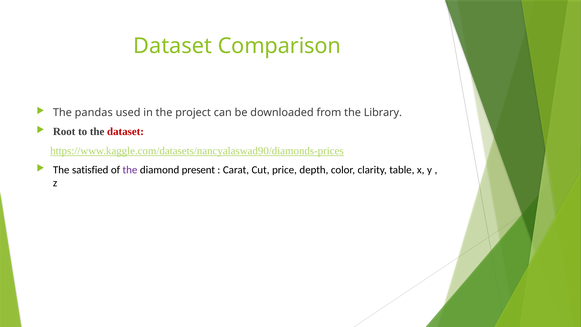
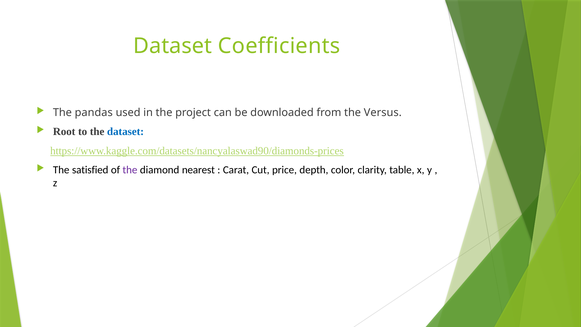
Comparison: Comparison -> Coefficients
Library: Library -> Versus
dataset at (125, 132) colour: red -> blue
present: present -> nearest
